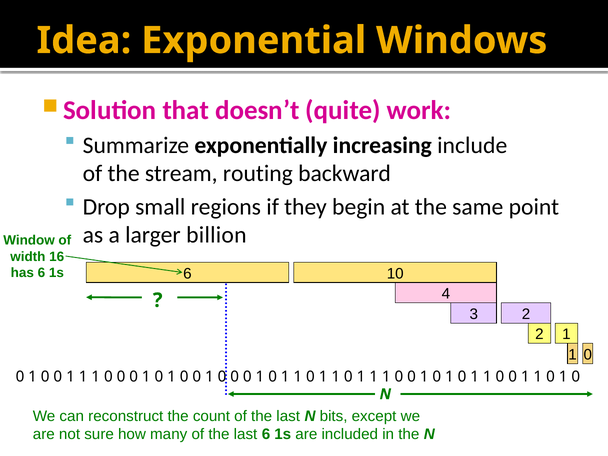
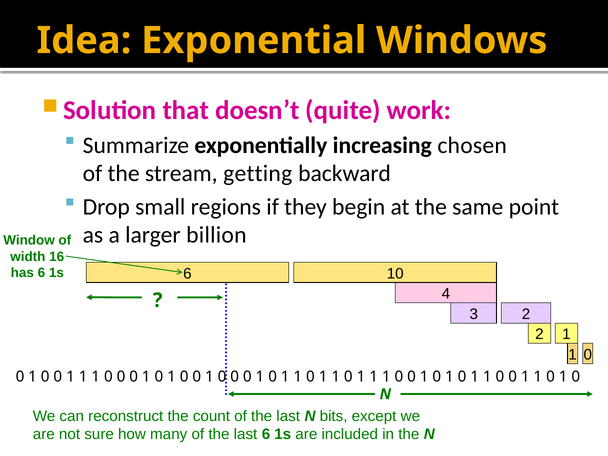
include: include -> chosen
routing: routing -> getting
